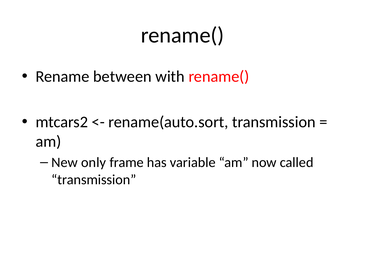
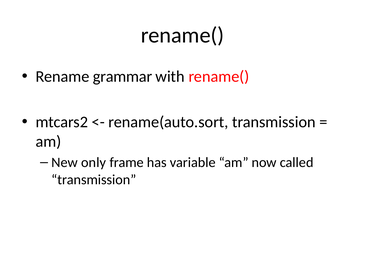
between: between -> grammar
